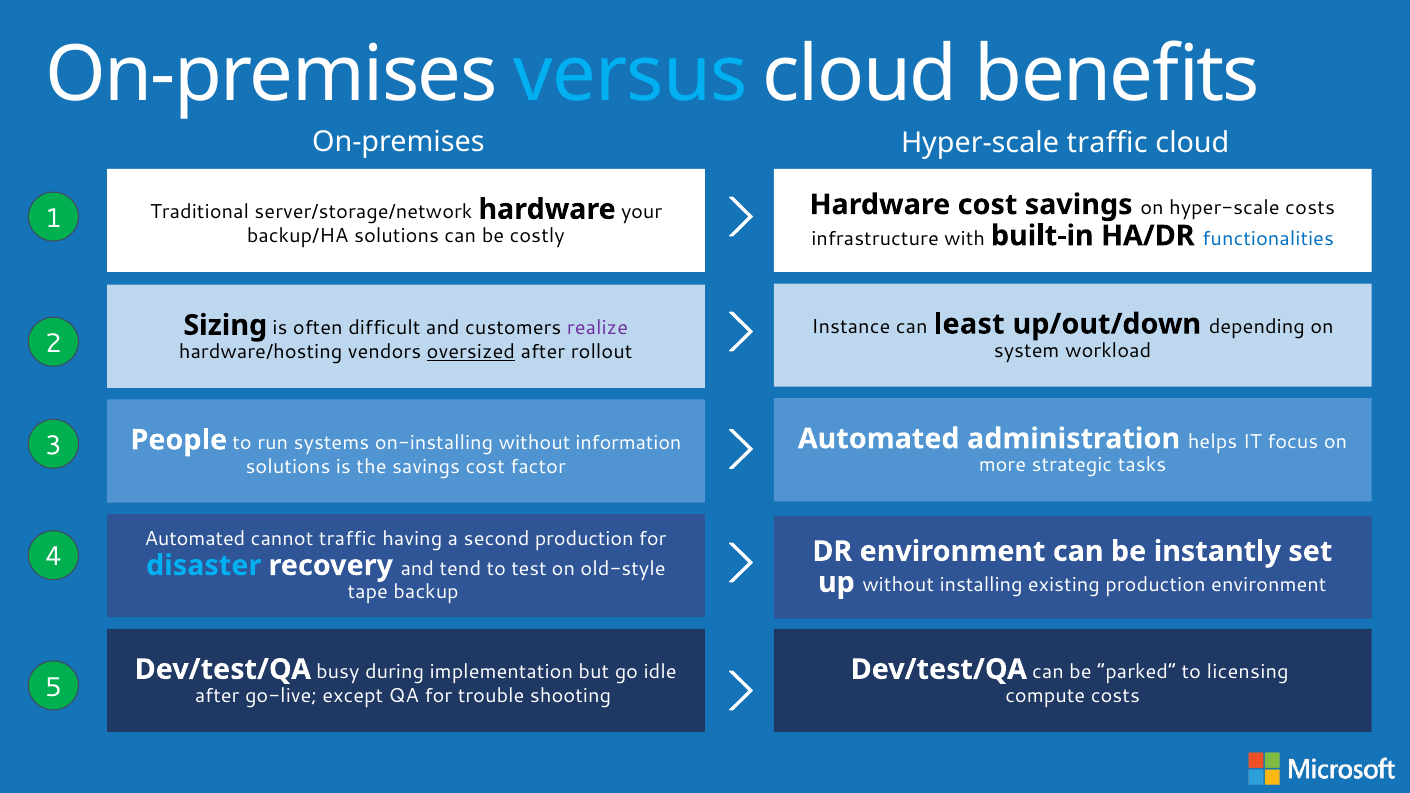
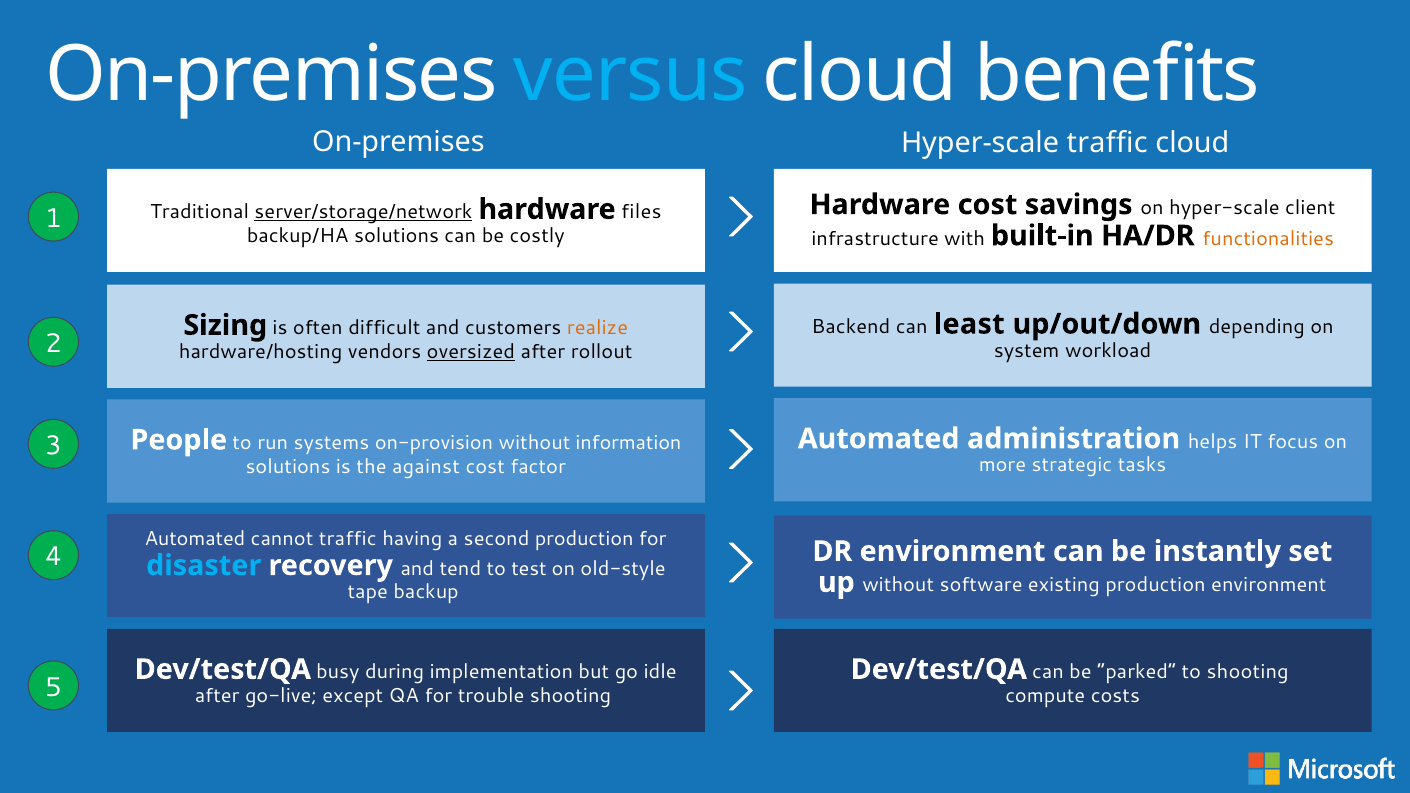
hyper-scale costs: costs -> client
server/storage/network underline: none -> present
your: your -> files
functionalities colour: blue -> orange
Instance: Instance -> Backend
realize colour: purple -> orange
on-installing: on-installing -> on-provision
the savings: savings -> against
installing: installing -> software
to licensing: licensing -> shooting
